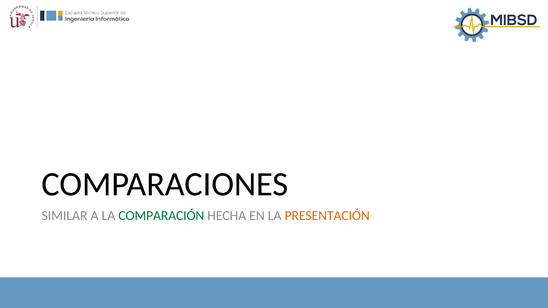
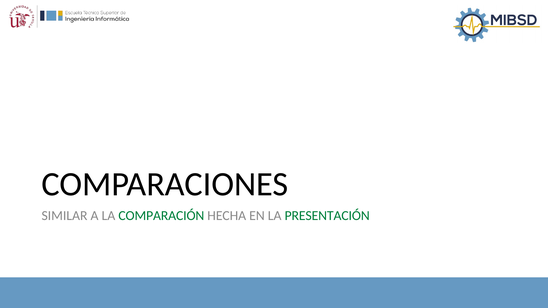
PRESENTACIÓN colour: orange -> green
